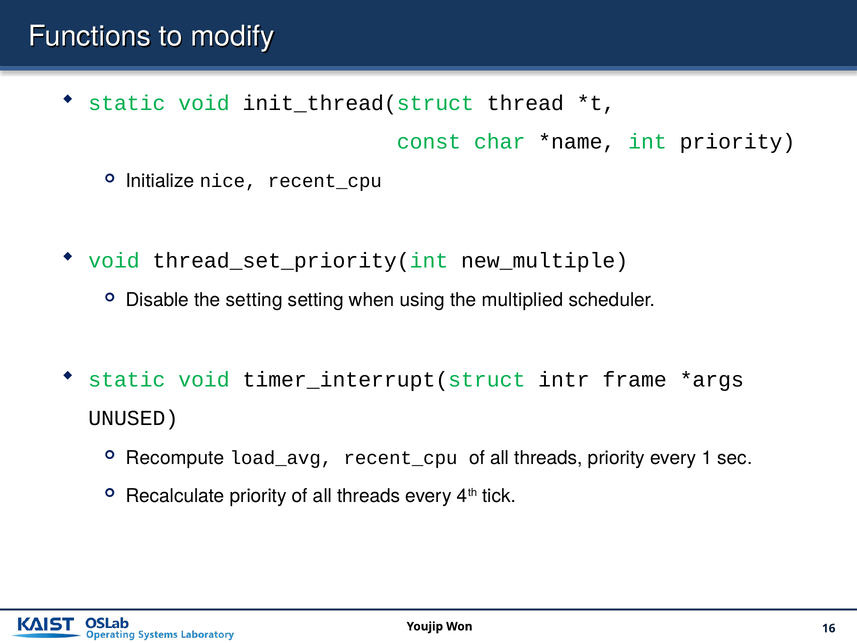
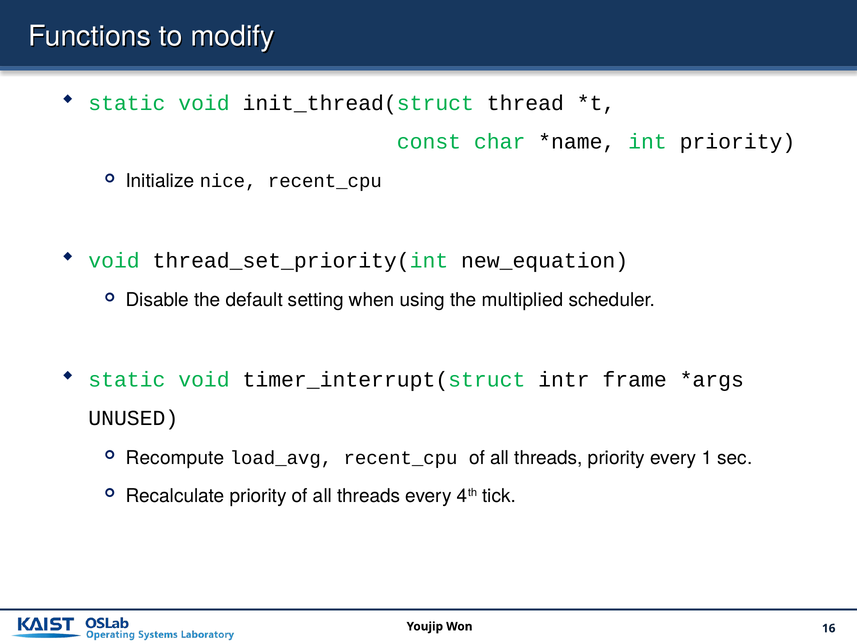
new_multiple: new_multiple -> new_equation
the setting: setting -> default
